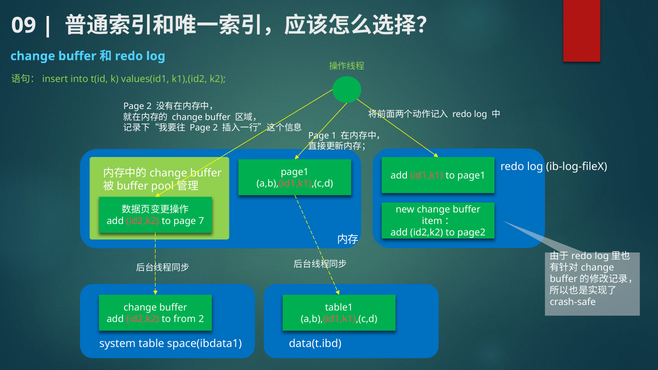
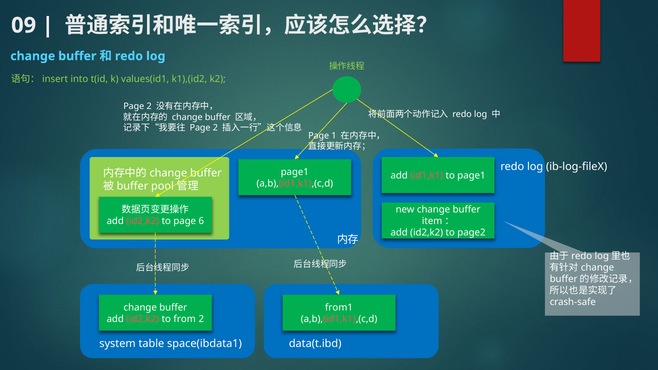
7: 7 -> 6
table1: table1 -> from1
